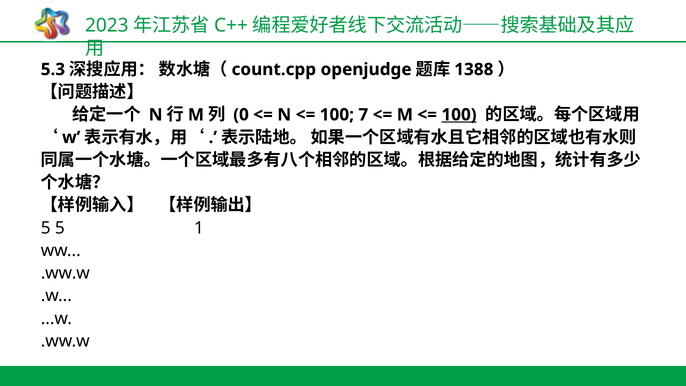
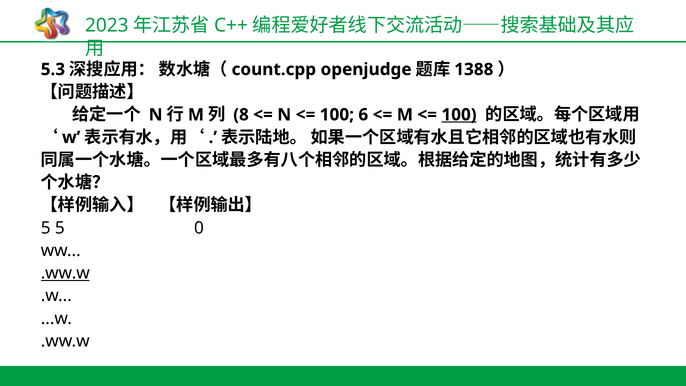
0: 0 -> 8
7: 7 -> 6
1: 1 -> 0
.ww.w at (65, 273) underline: none -> present
